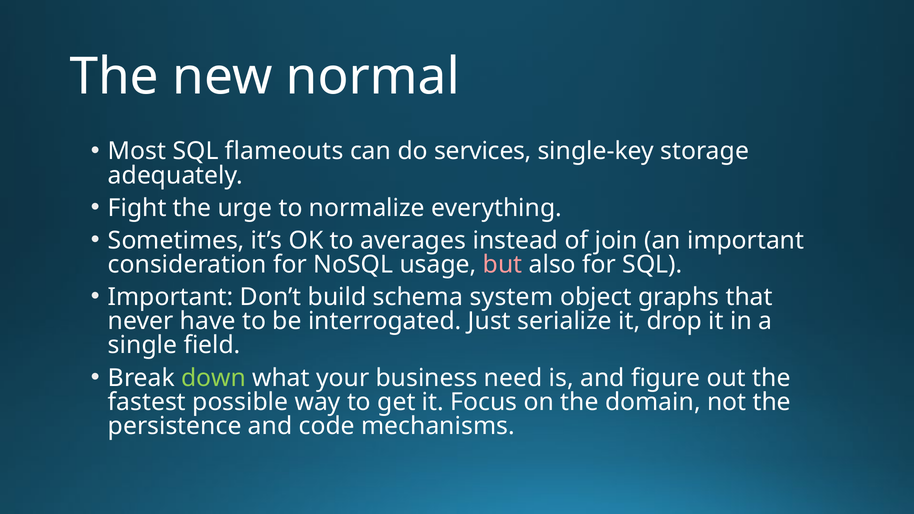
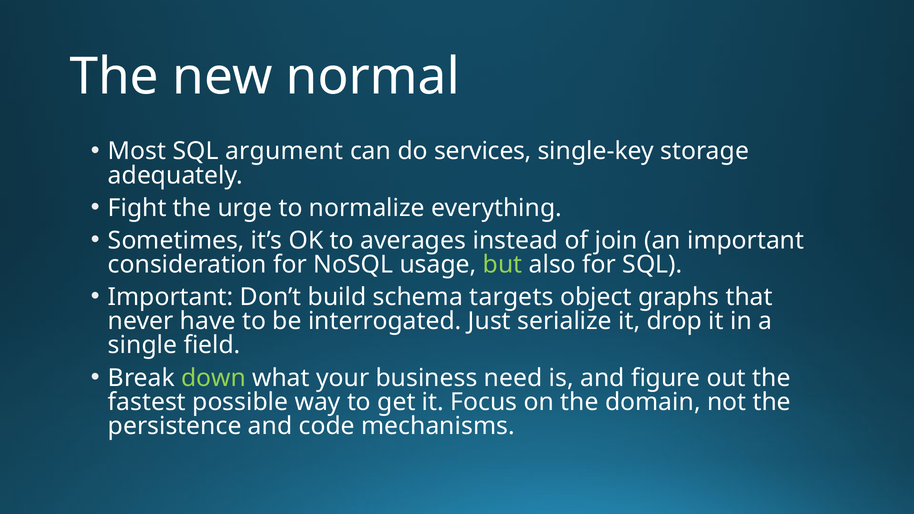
flameouts: flameouts -> argument
but colour: pink -> light green
system: system -> targets
